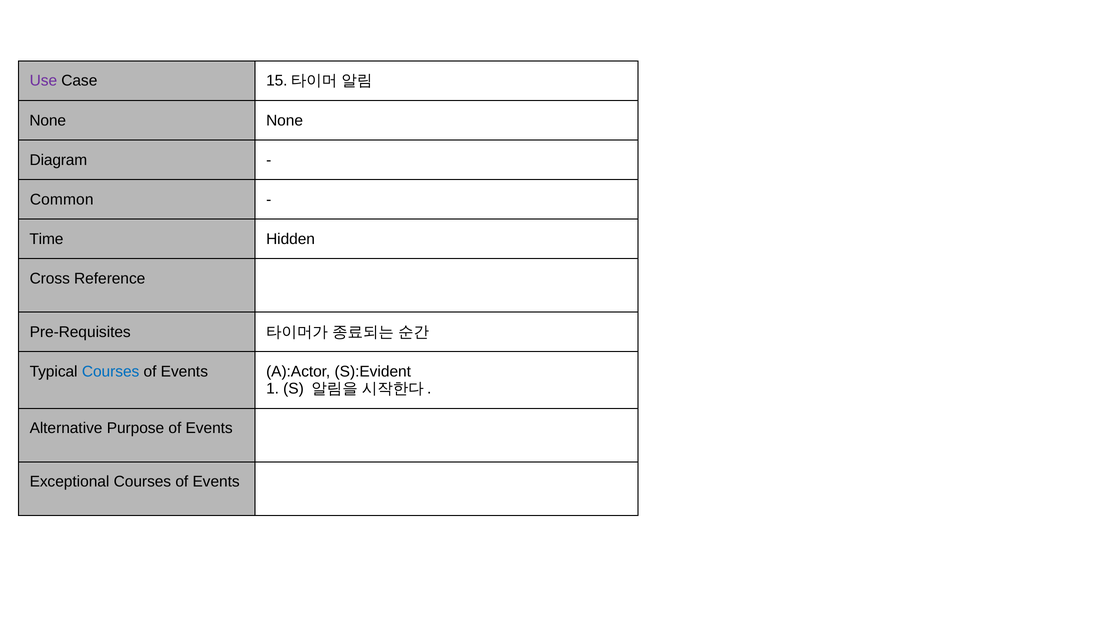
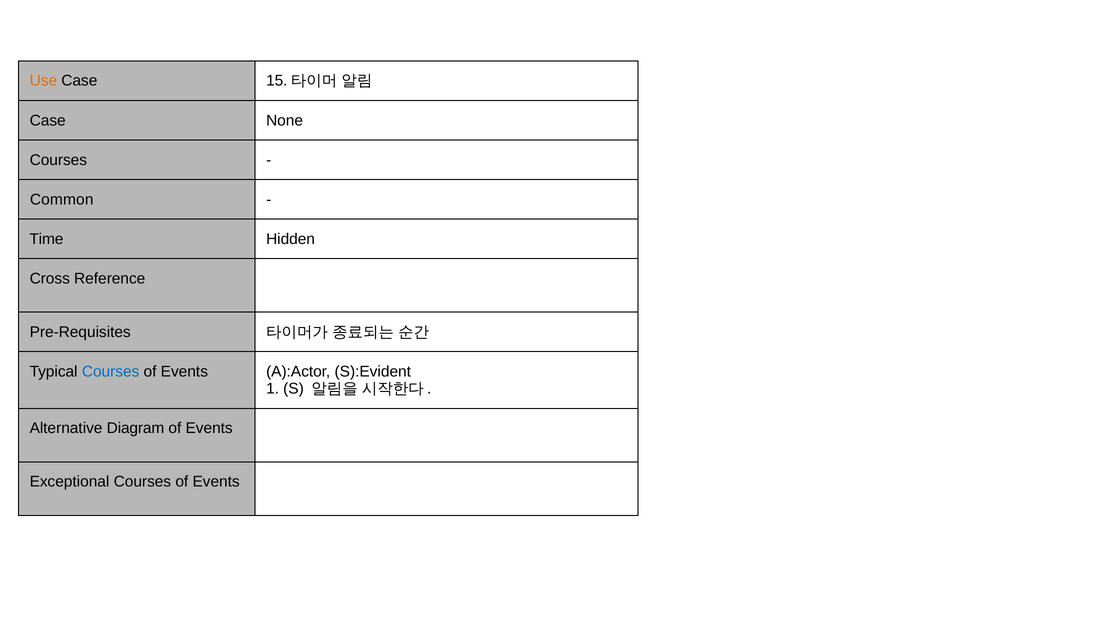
Use colour: purple -> orange
None at (48, 120): None -> Case
Diagram at (58, 160): Diagram -> Courses
Purpose: Purpose -> Diagram
